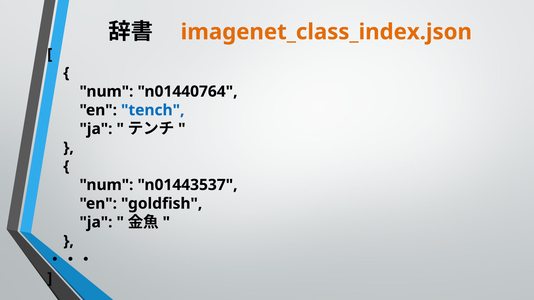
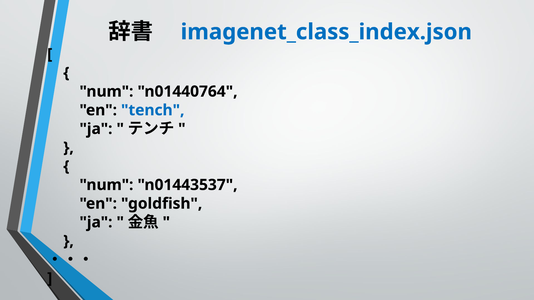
imagenet_class_index.json colour: orange -> blue
